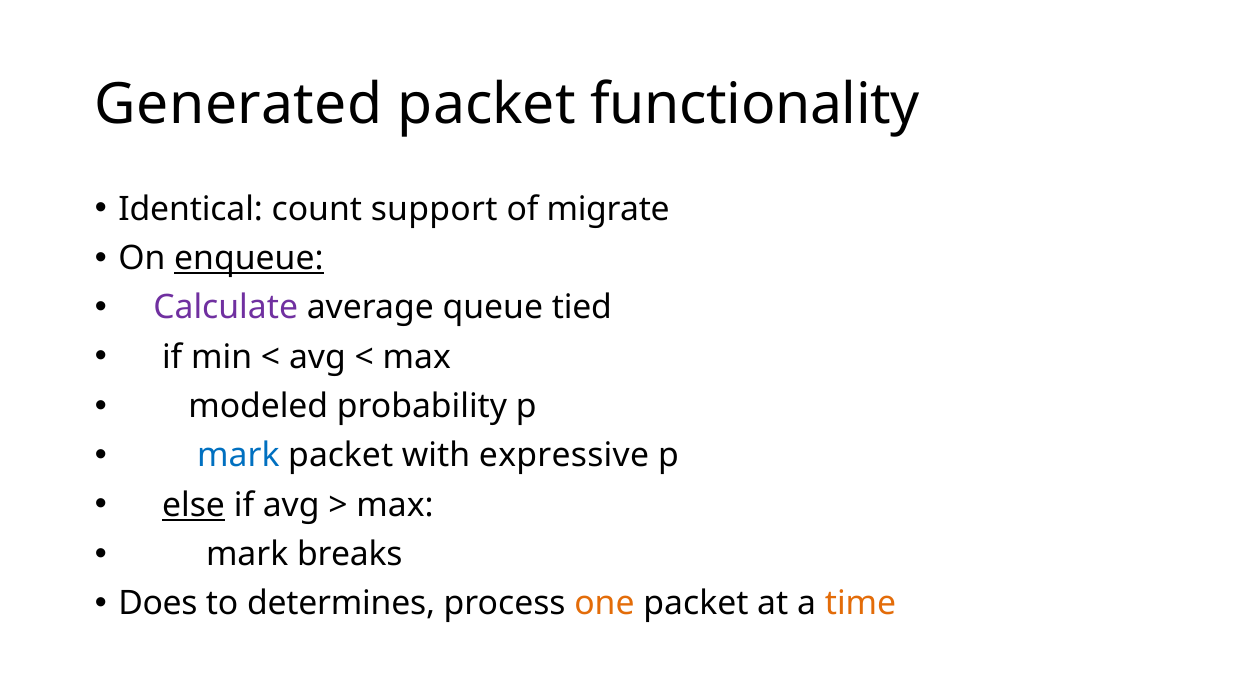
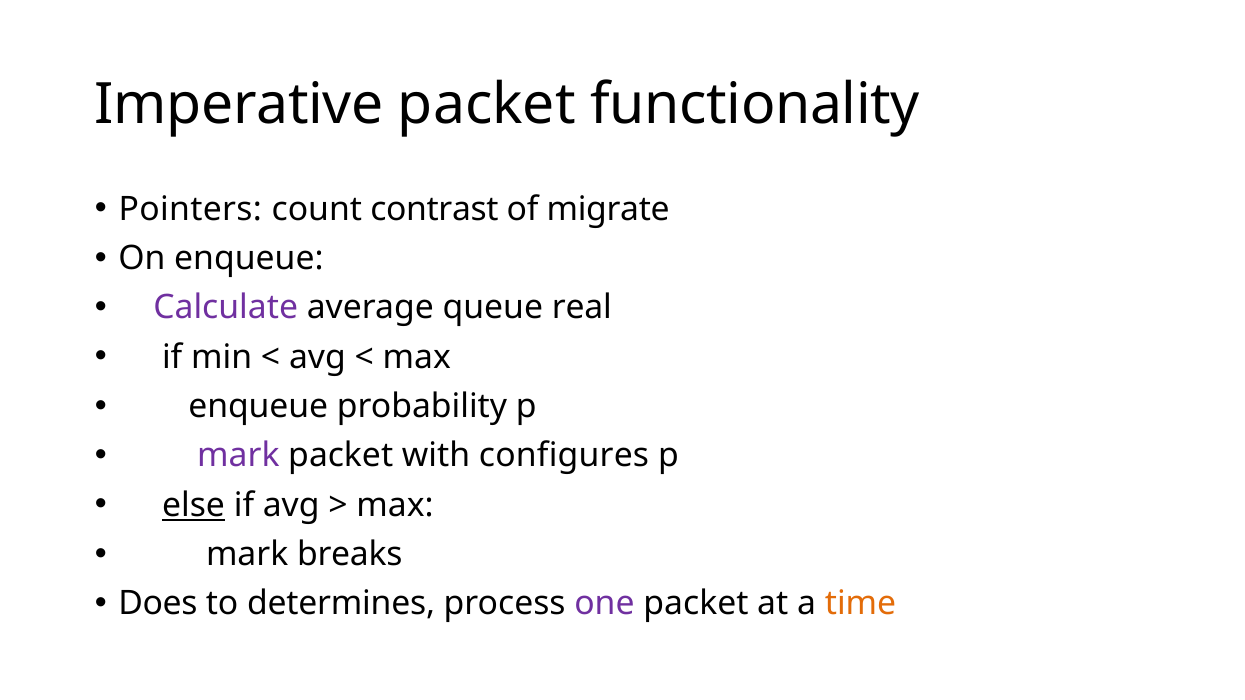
Generated: Generated -> Imperative
Identical: Identical -> Pointers
support: support -> contrast
enqueue at (249, 258) underline: present -> none
tied: tied -> real
modeled at (258, 407): modeled -> enqueue
mark at (238, 456) colour: blue -> purple
expressive: expressive -> configures
one colour: orange -> purple
